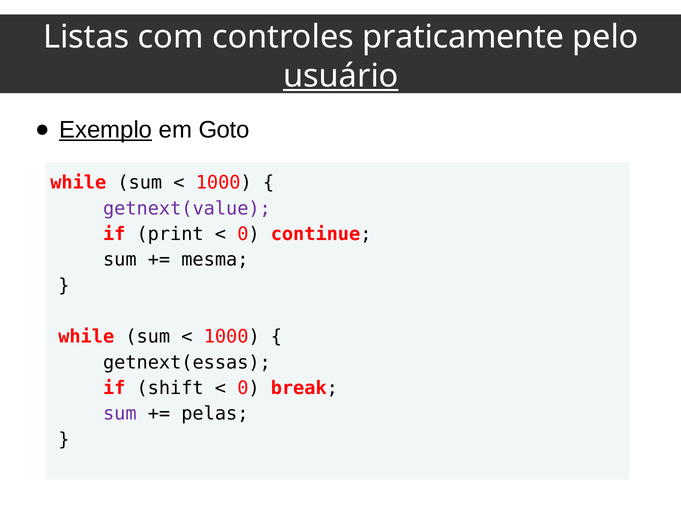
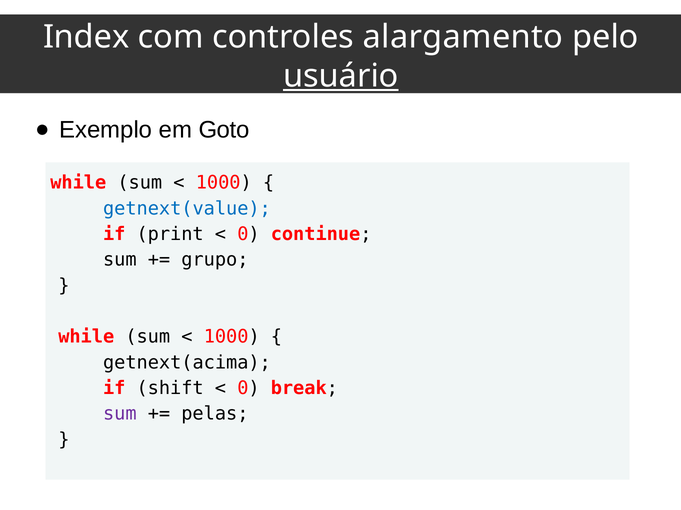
Listas: Listas -> Index
praticamente: praticamente -> alargamento
Exemplo underline: present -> none
getnext(value colour: purple -> blue
mesma: mesma -> grupo
getnext(essas: getnext(essas -> getnext(acima
